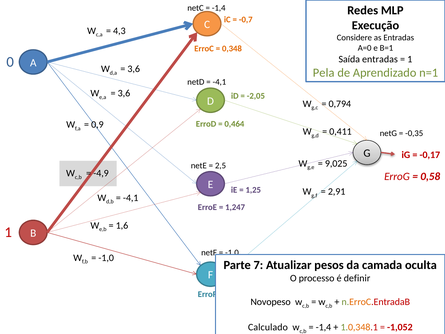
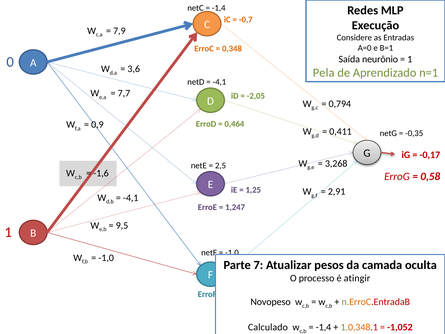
4,3: 4,3 -> 7,9
Saída entradas: entradas -> neurônio
3,6 at (124, 93): 3,6 -> 7,7
9,025: 9,025 -> 3,268
-4,9: -4,9 -> -1,6
1,6: 1,6 -> 9,5
definir: definir -> atingir
